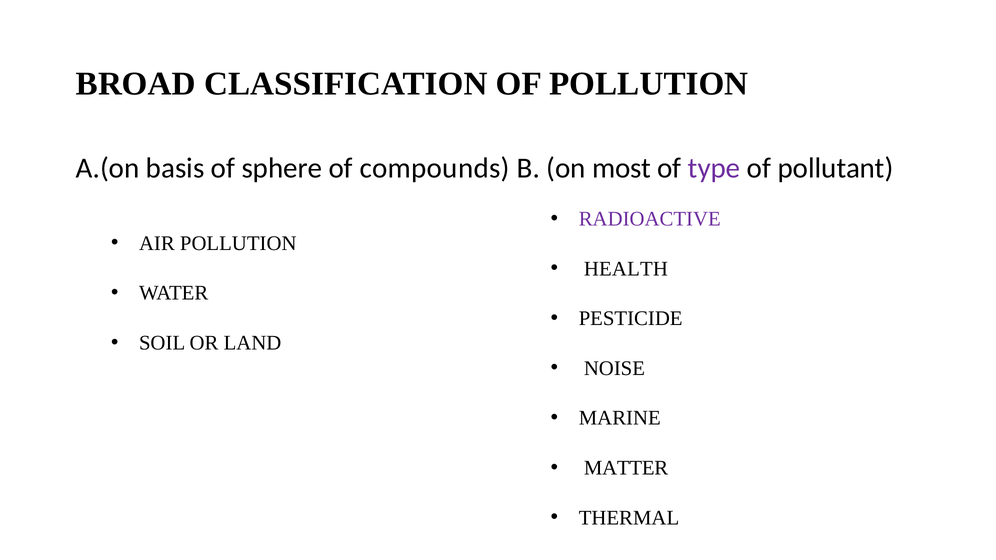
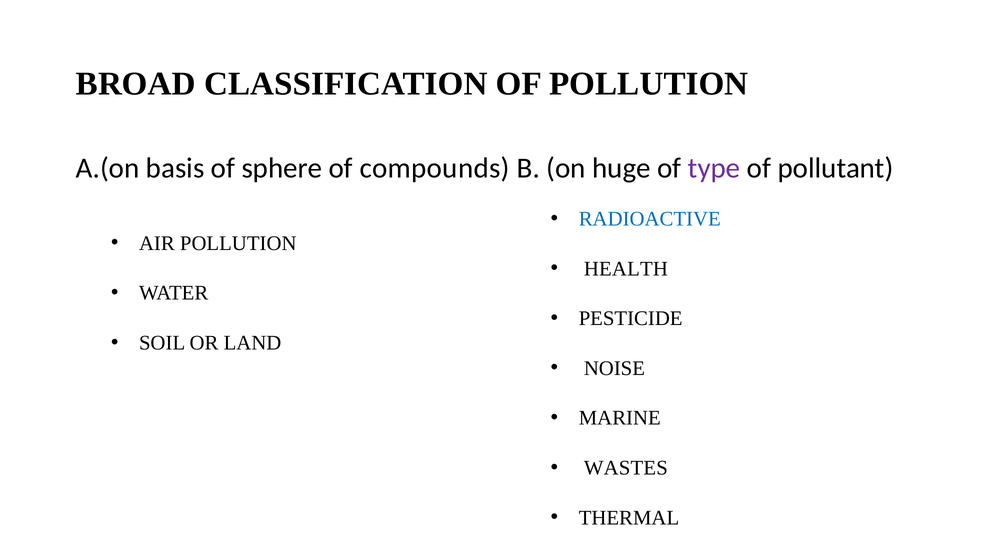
most: most -> huge
RADIOACTIVE colour: purple -> blue
MATTER: MATTER -> WASTES
